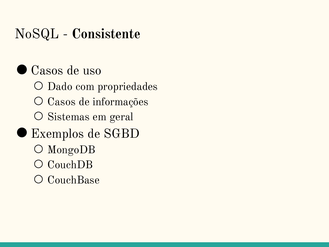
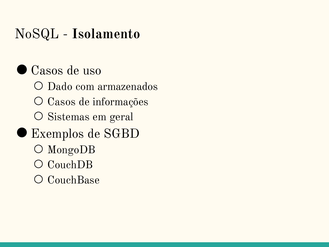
Consistente: Consistente -> Isolamento
propriedades: propriedades -> armazenados
